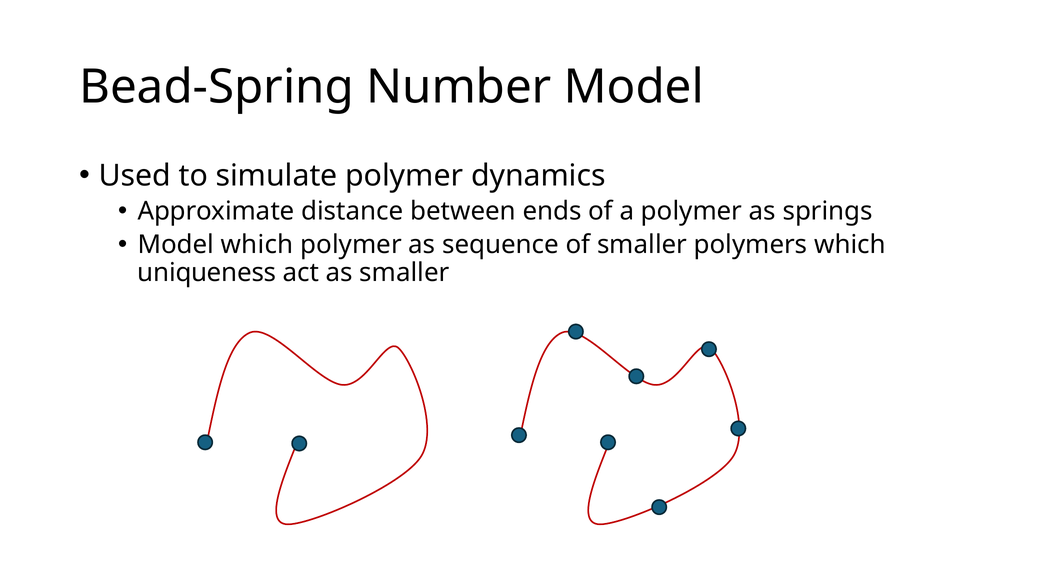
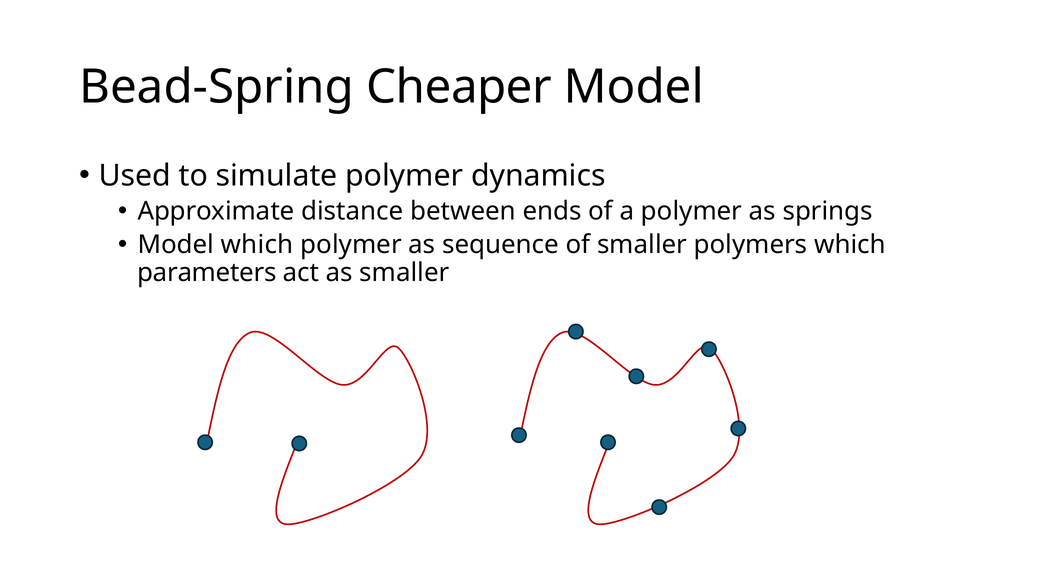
Number: Number -> Cheaper
uniqueness: uniqueness -> parameters
